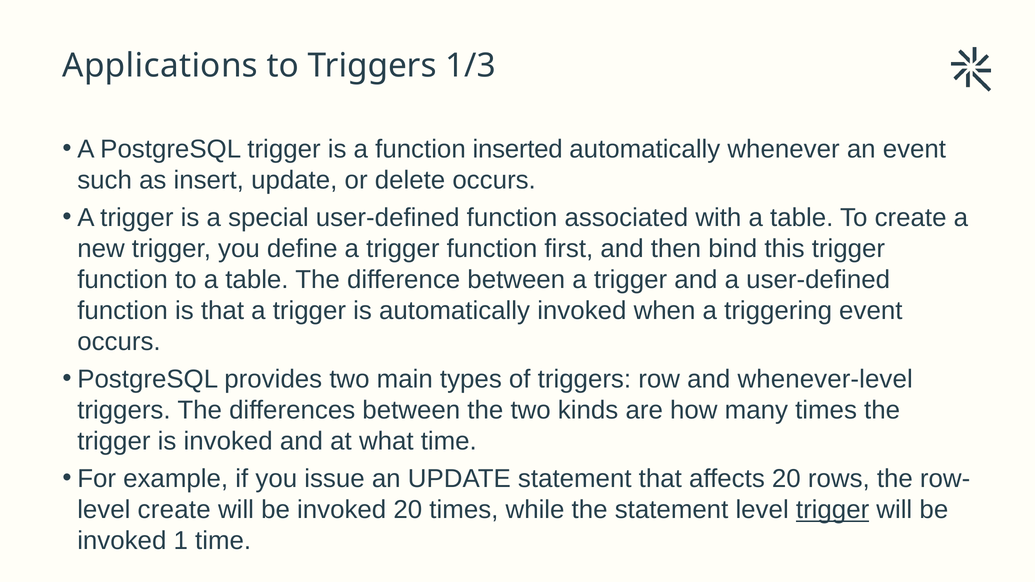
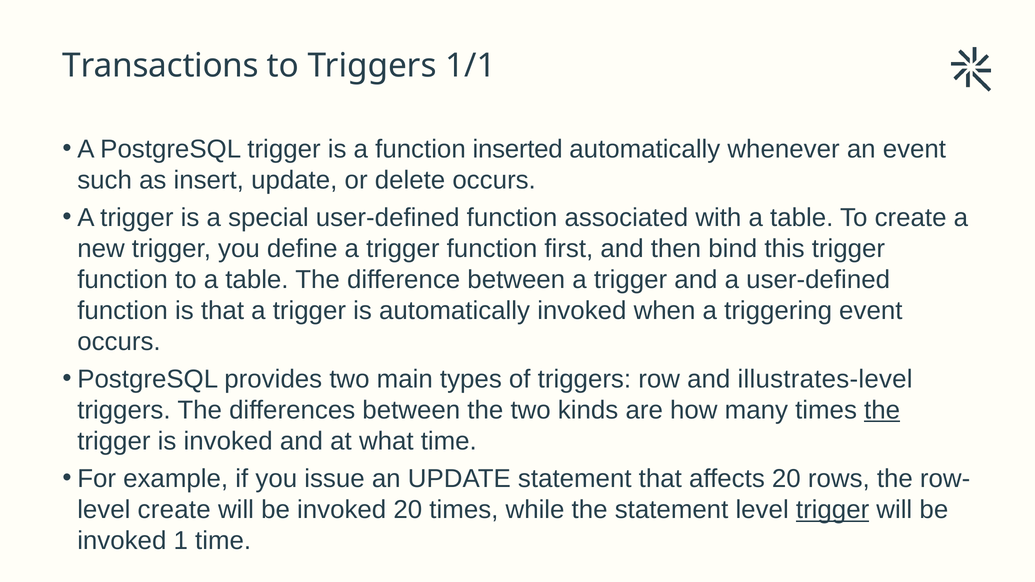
Applications: Applications -> Transactions
1/3: 1/3 -> 1/1
whenever-level: whenever-level -> illustrates-level
the at (882, 410) underline: none -> present
